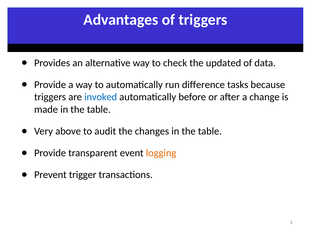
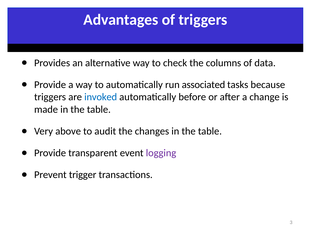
updated: updated -> columns
difference: difference -> associated
logging colour: orange -> purple
